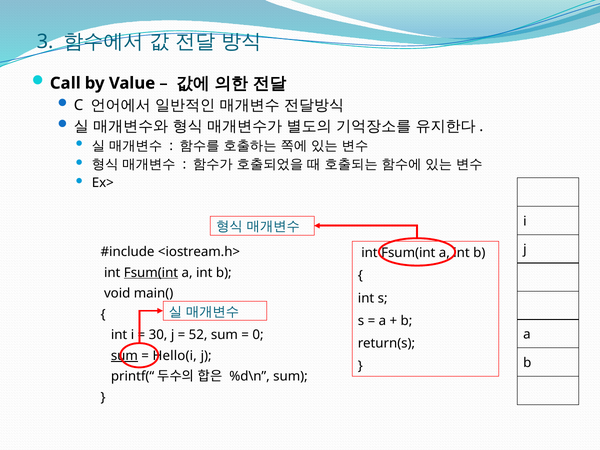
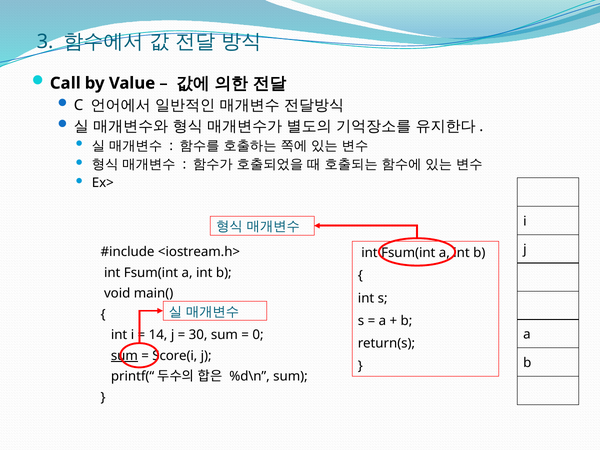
Fsum(int at (151, 273) underline: present -> none
30: 30 -> 14
52: 52 -> 30
Hello(i: Hello(i -> Score(i
